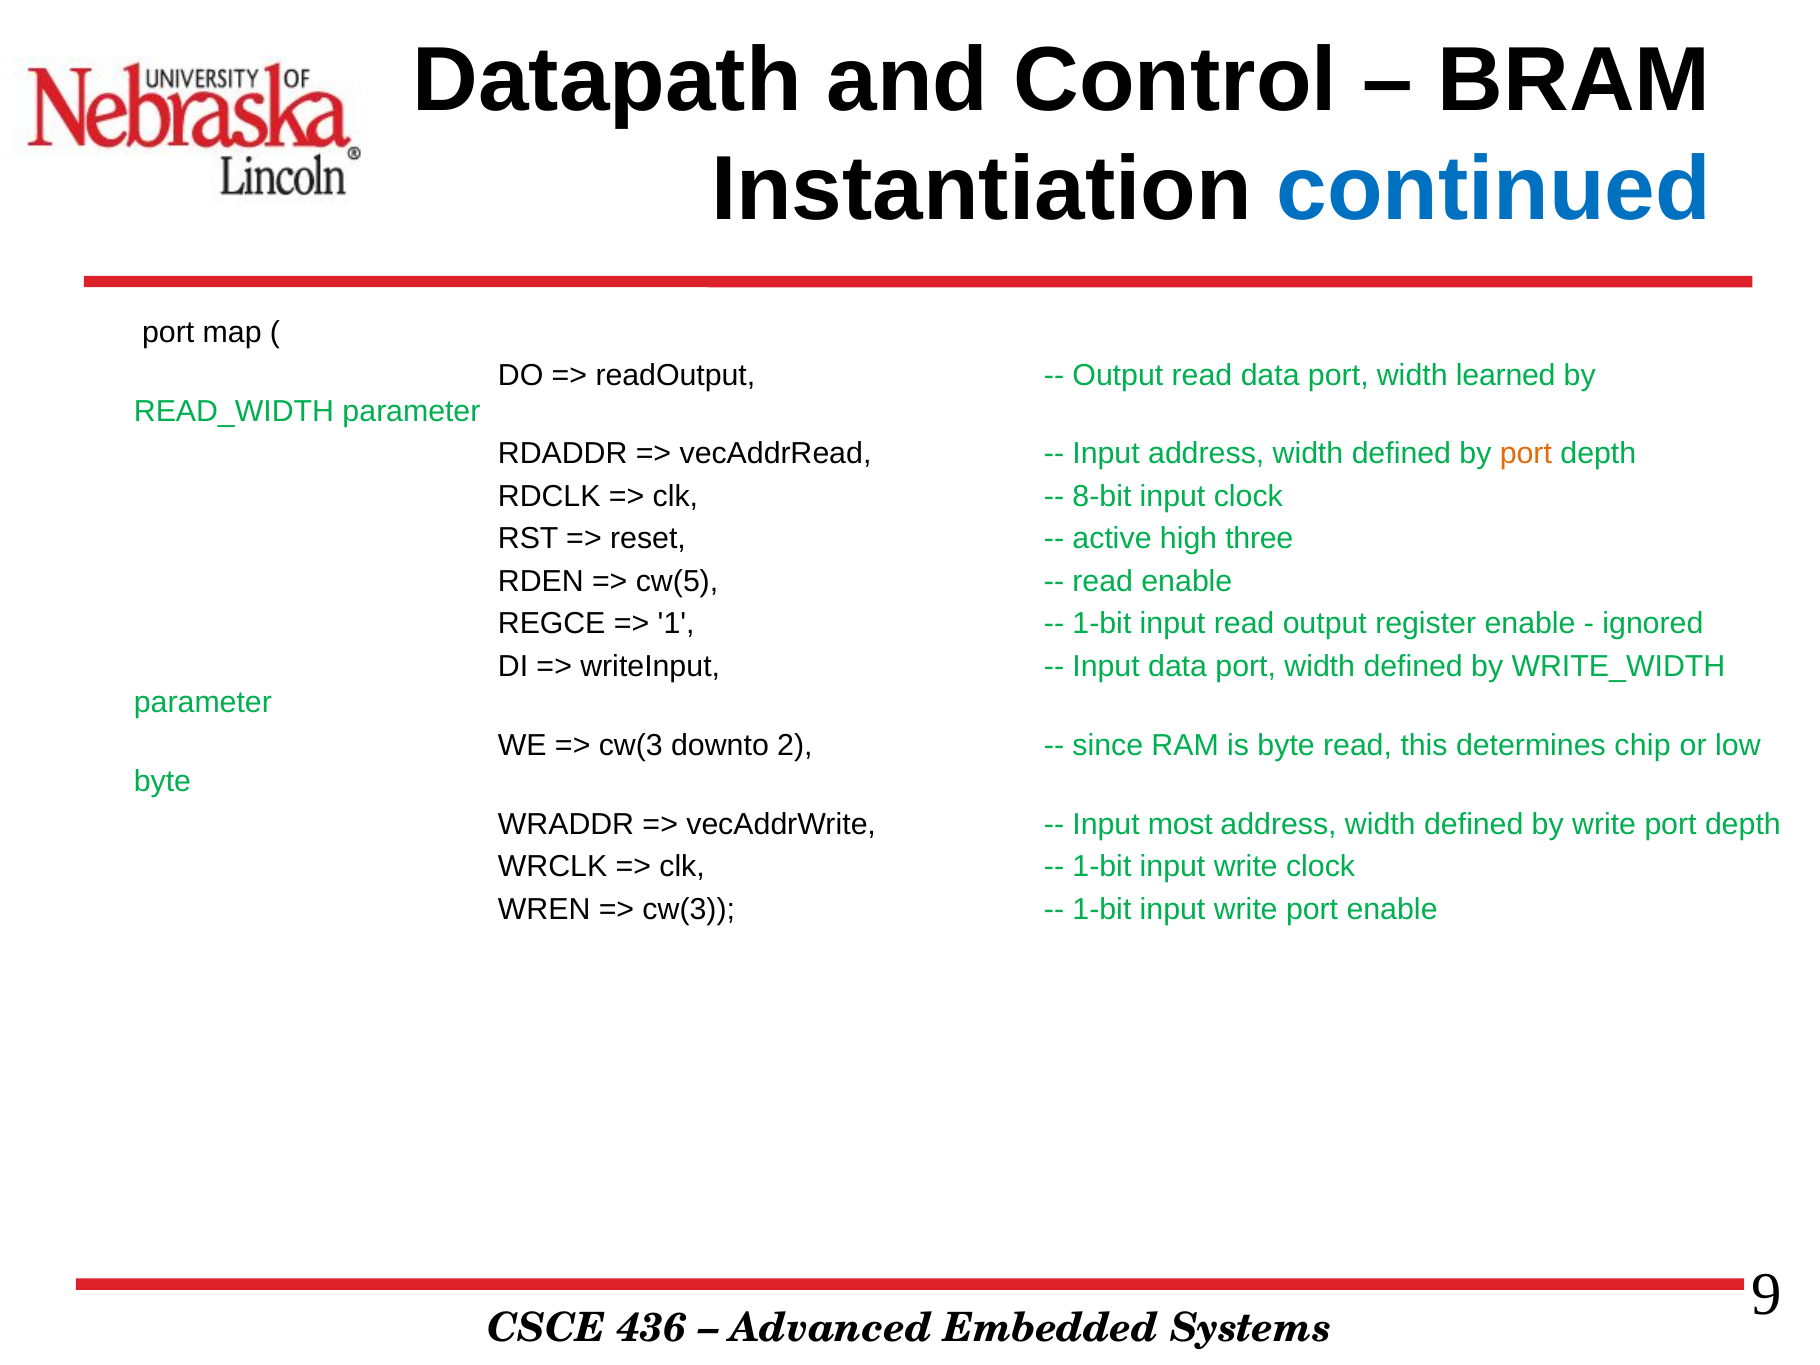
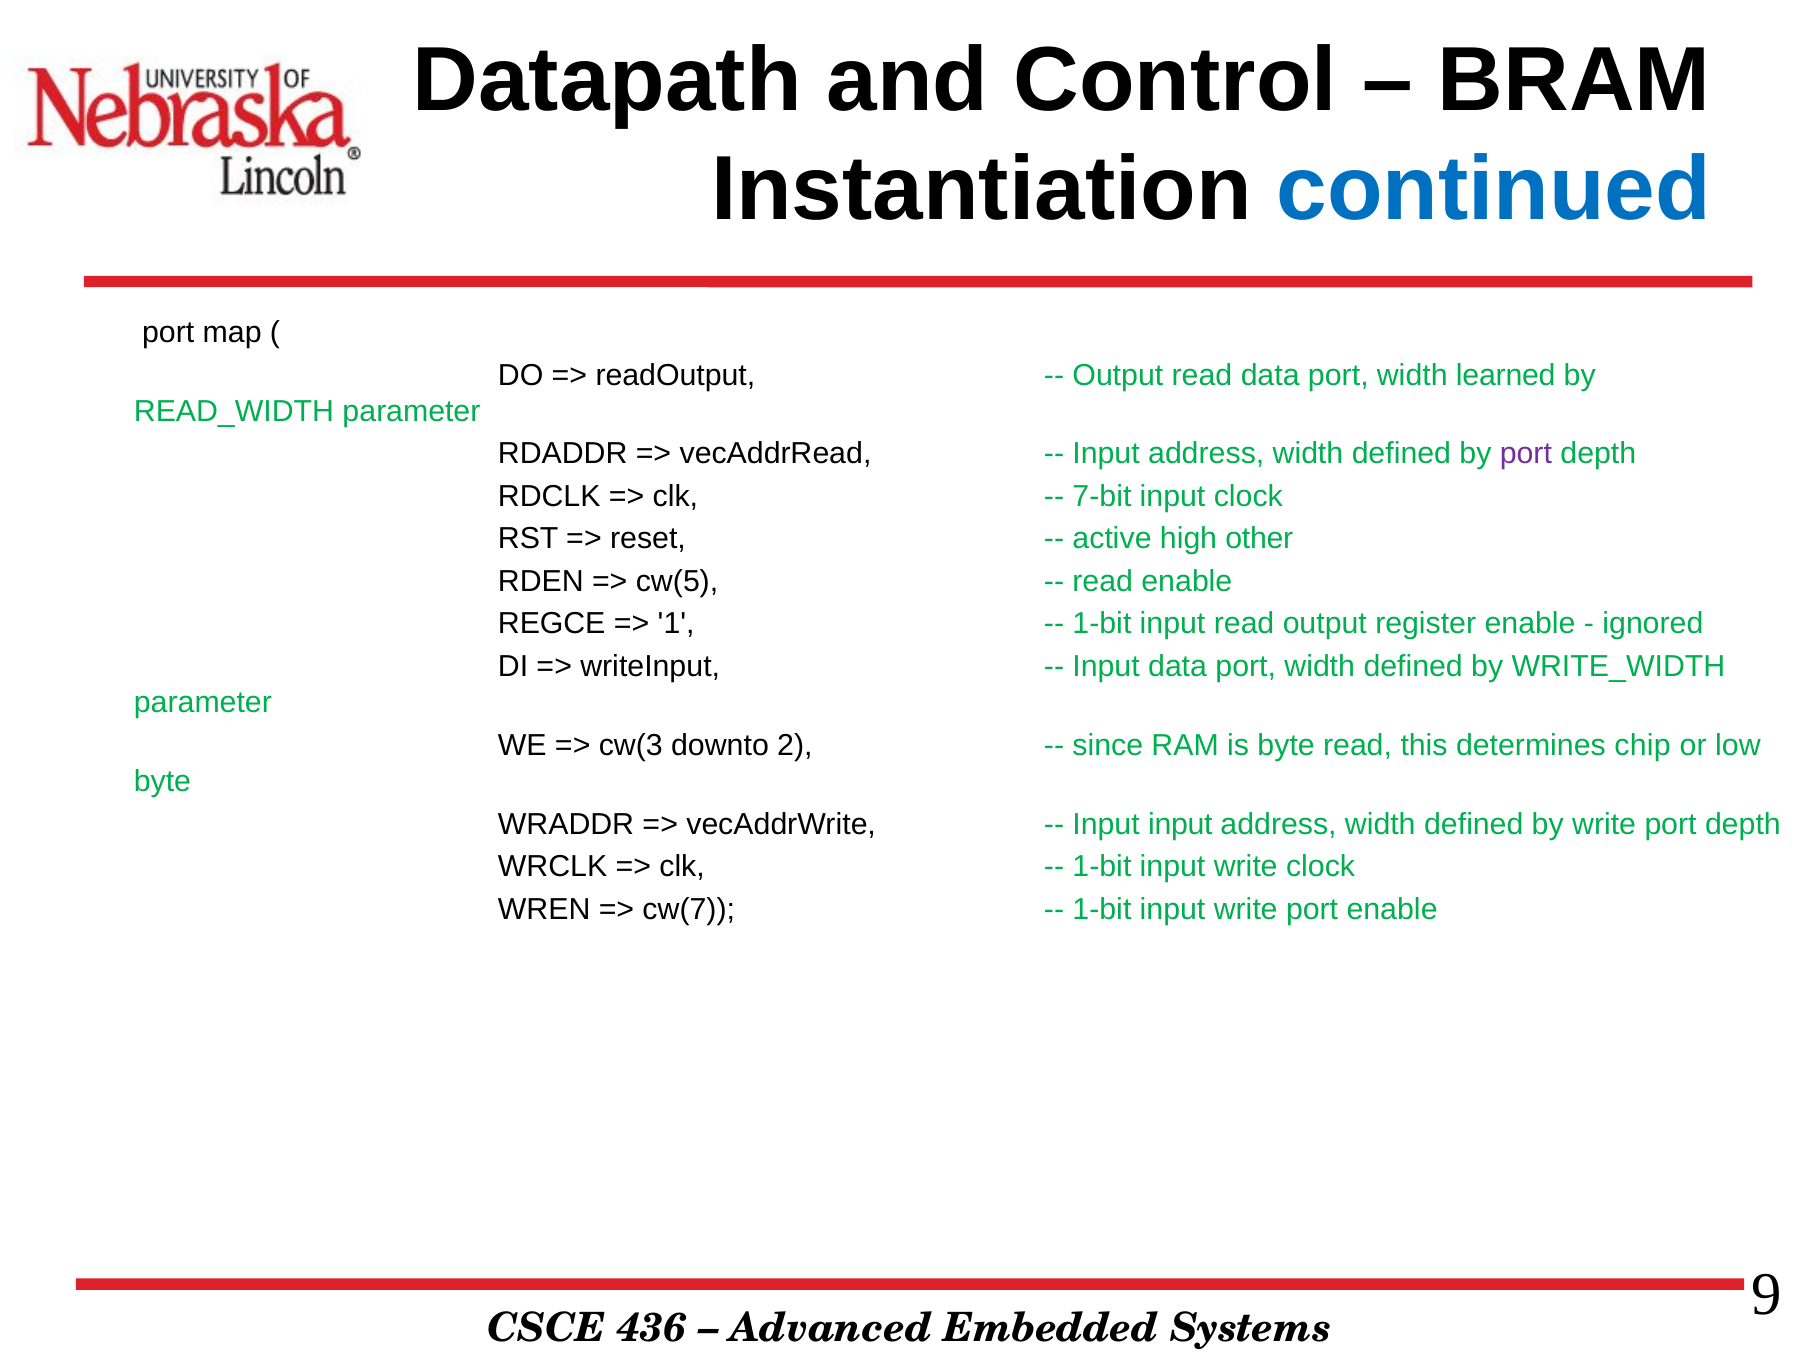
port at (1526, 454) colour: orange -> purple
8-bit: 8-bit -> 7-bit
three: three -> other
Input most: most -> input
cw(3 at (689, 909): cw(3 -> cw(7
